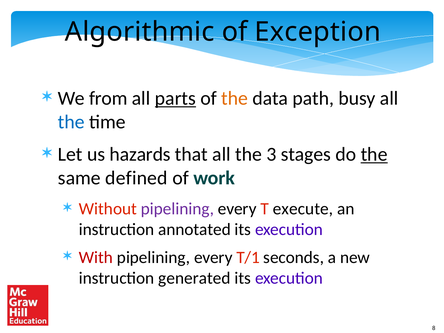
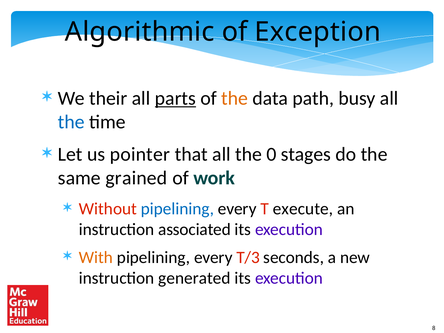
from: from -> their
hazards: hazards -> pointer
3: 3 -> 0
the at (374, 154) underline: present -> none
defined: defined -> grained
pipelining at (177, 209) colour: purple -> blue
annotated: annotated -> associated
With colour: red -> orange
T/1: T/1 -> T/3
